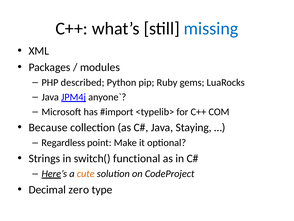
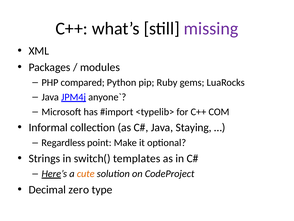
missing colour: blue -> purple
described: described -> compared
Because: Because -> Informal
functional: functional -> templates
